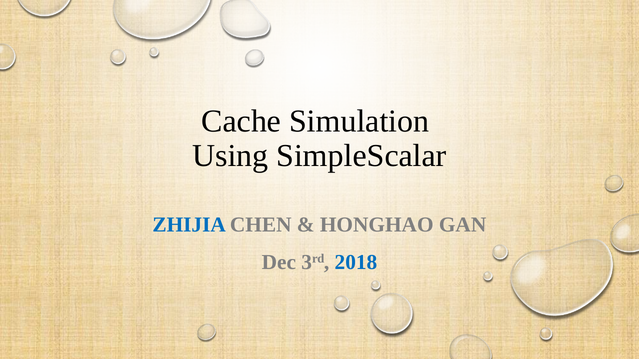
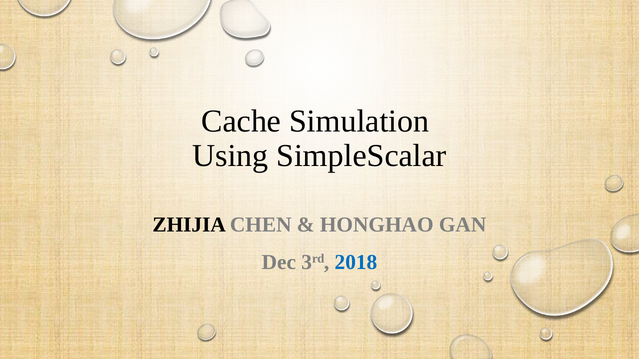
ZHIJIA colour: blue -> black
